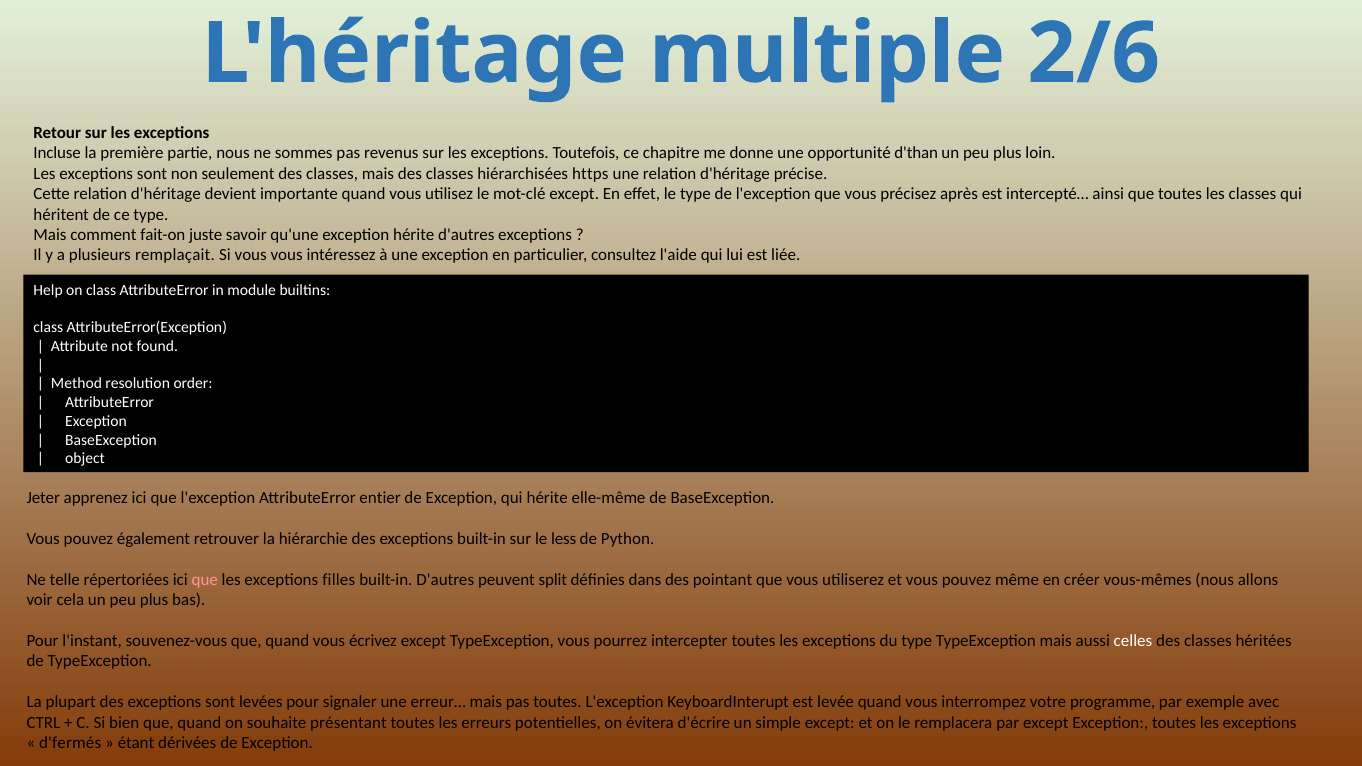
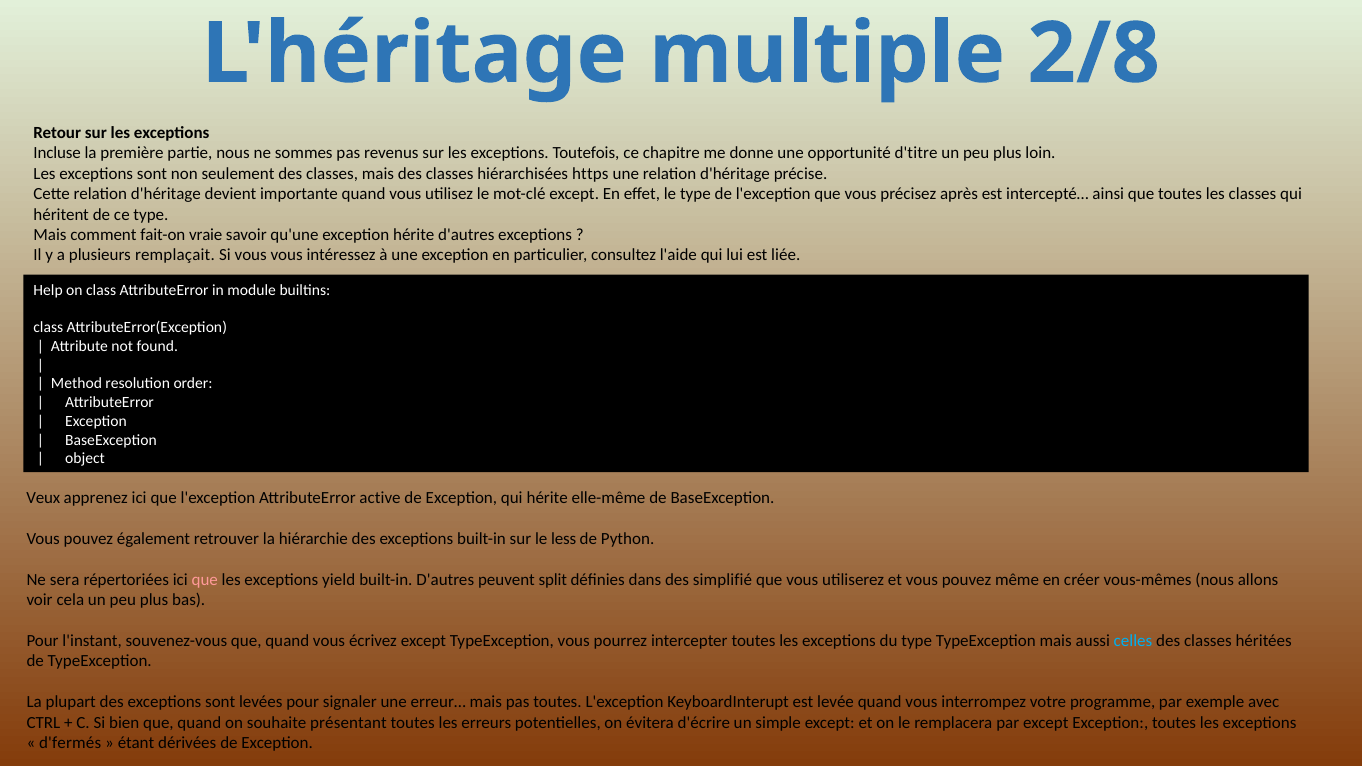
2/6: 2/6 -> 2/8
d'than: d'than -> d'titre
juste: juste -> vraie
Jeter: Jeter -> Veux
entier: entier -> active
telle: telle -> sera
filles: filles -> yield
pointant: pointant -> simplifié
celles colour: white -> light blue
